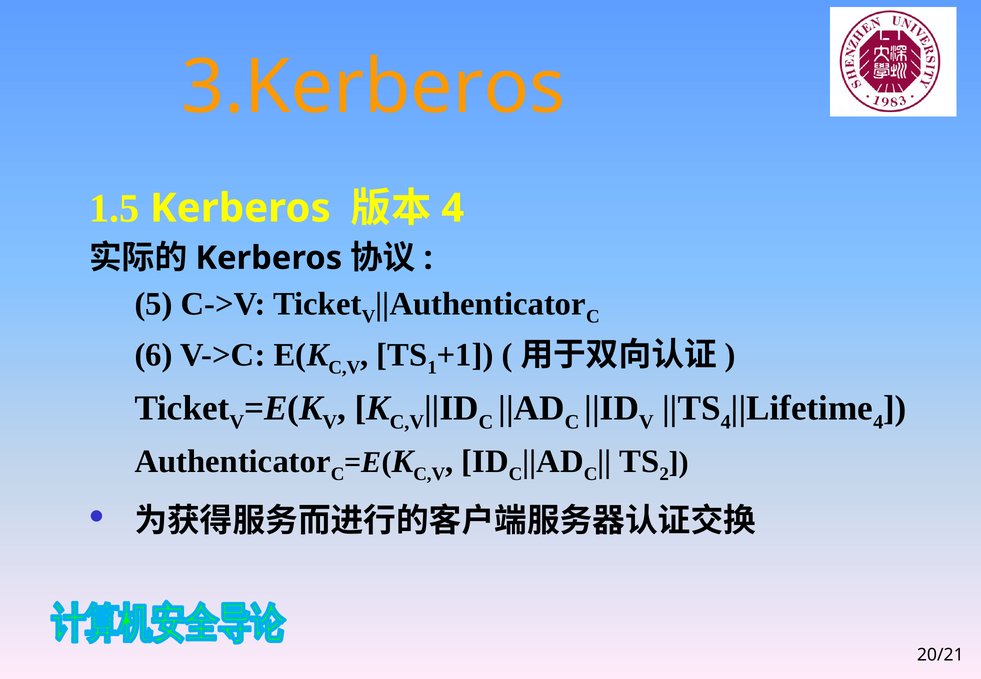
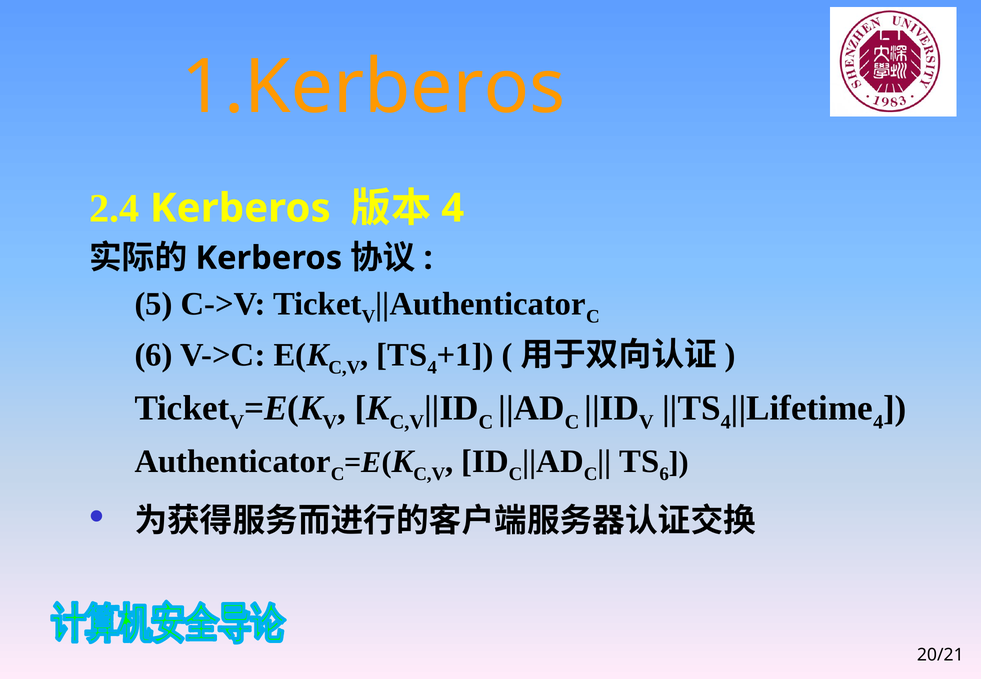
3.Kerberos: 3.Kerberos -> 1.Kerberos
1.5: 1.5 -> 2.4
1 at (432, 368): 1 -> 4
2 at (664, 474): 2 -> 6
